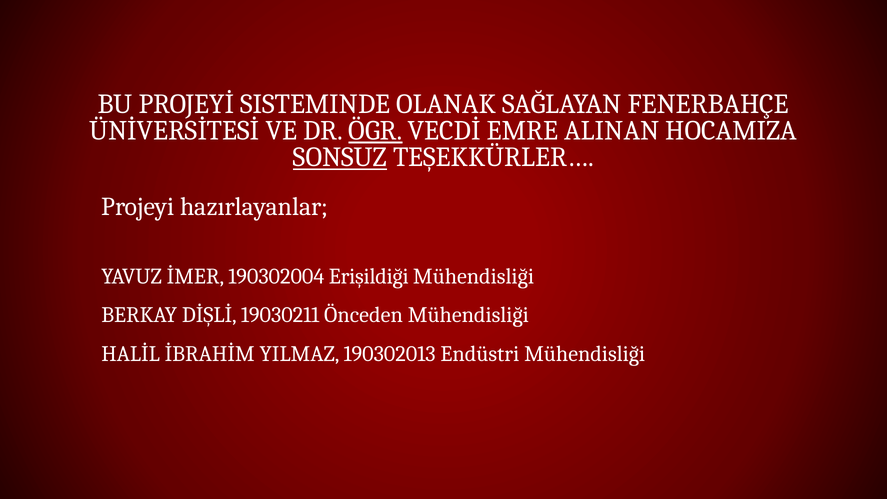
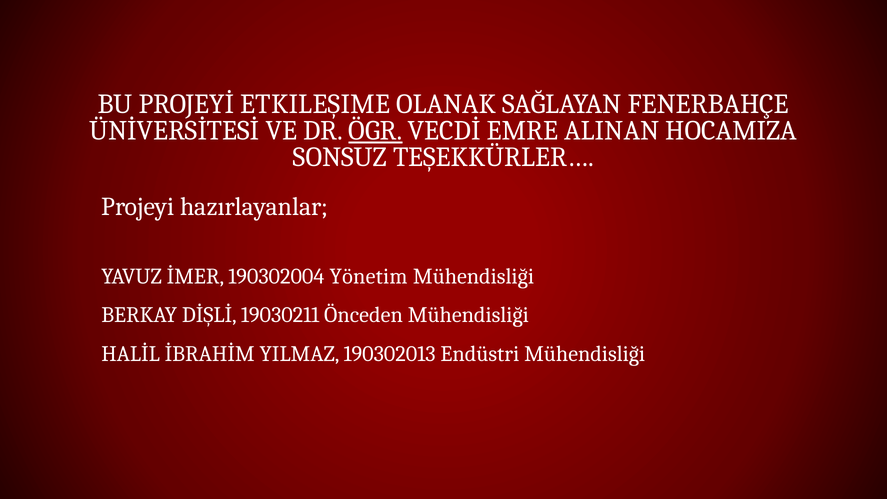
SISTEMINDE: SISTEMINDE -> ETKILEŞIME
SONSUZ underline: present -> none
Erişildiği: Erişildiği -> Yönetim
